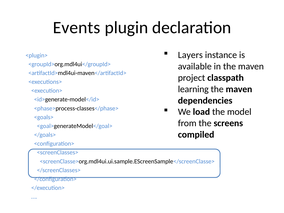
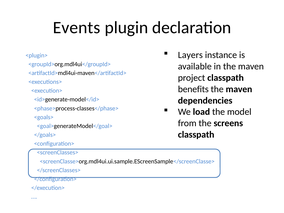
learning: learning -> benefits
compiled at (196, 135): compiled -> classpath
